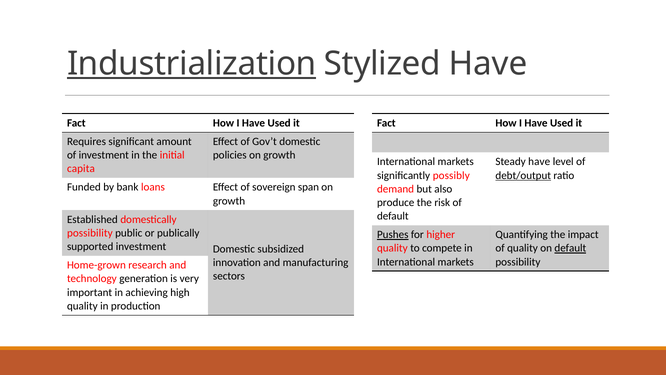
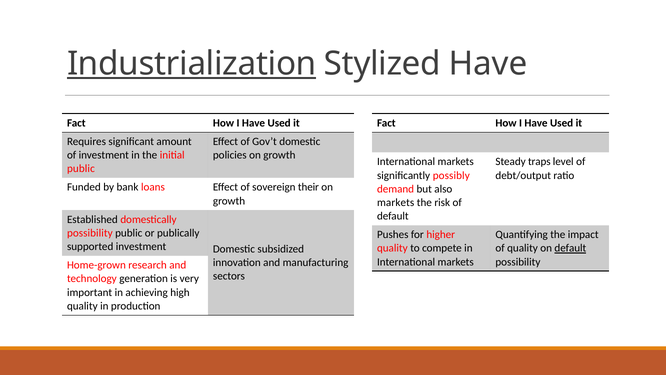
Steady have: have -> traps
capita at (81, 168): capita -> public
debt/output underline: present -> none
span: span -> their
produce at (396, 202): produce -> markets
Pushes underline: present -> none
